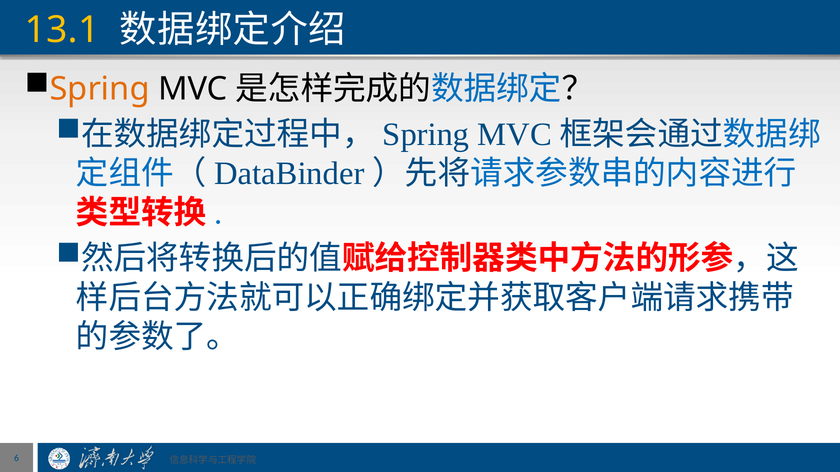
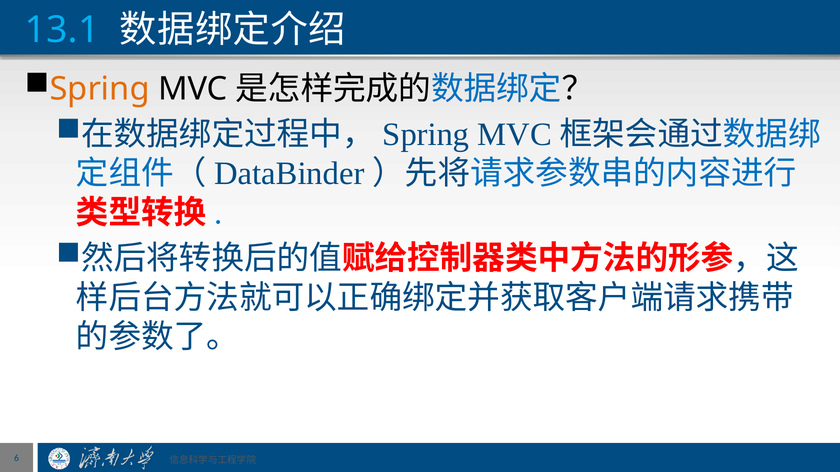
13.1 colour: yellow -> light blue
